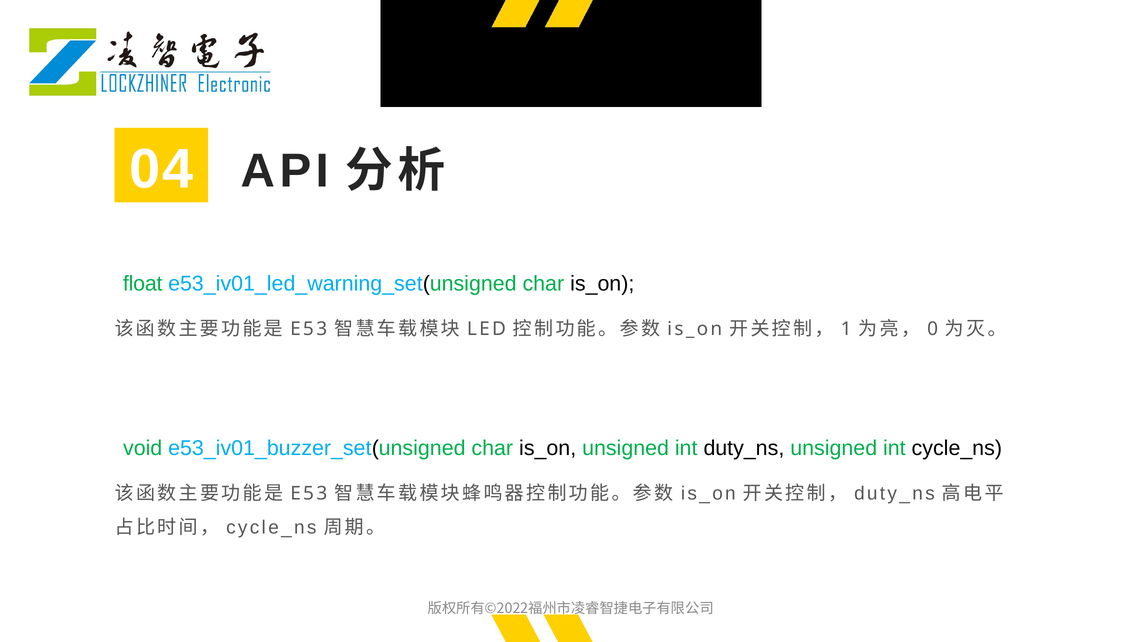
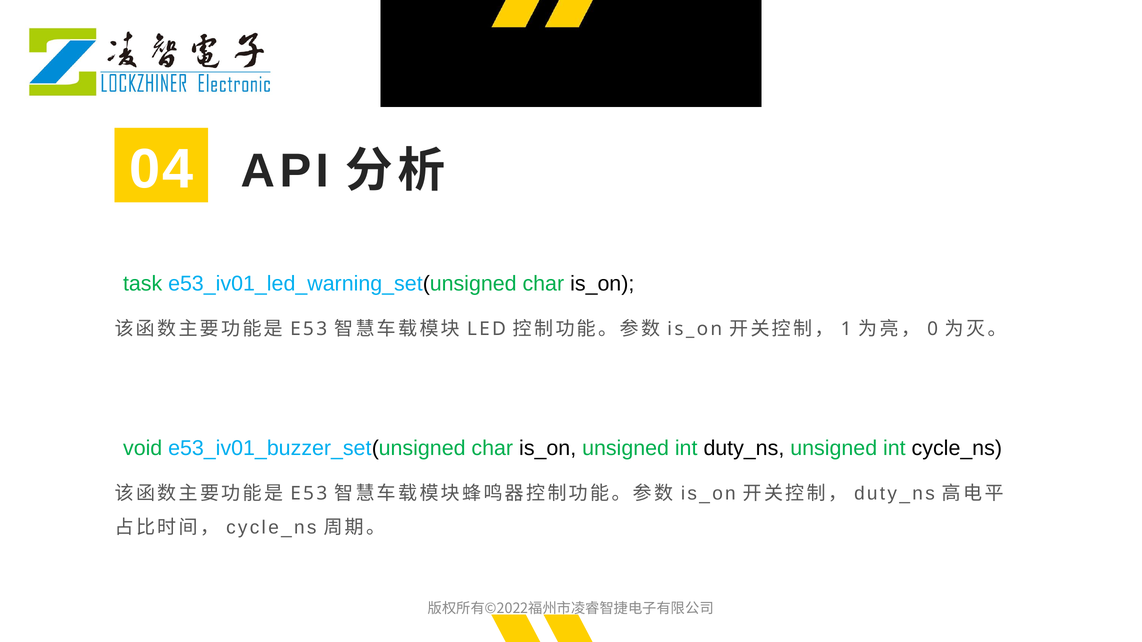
float: float -> task
